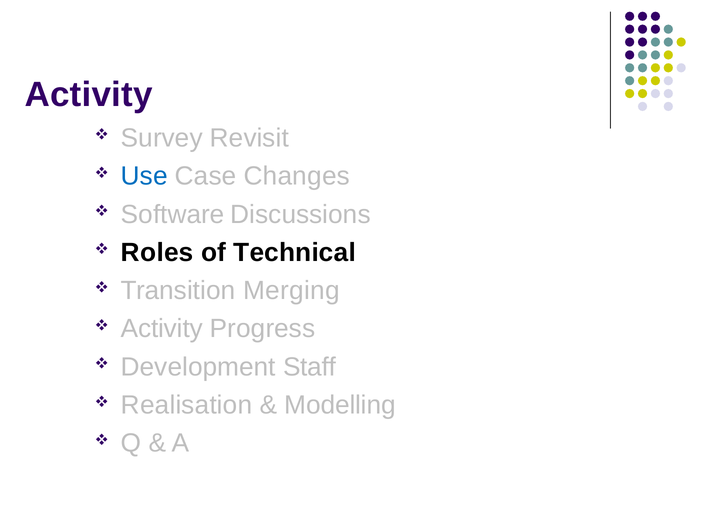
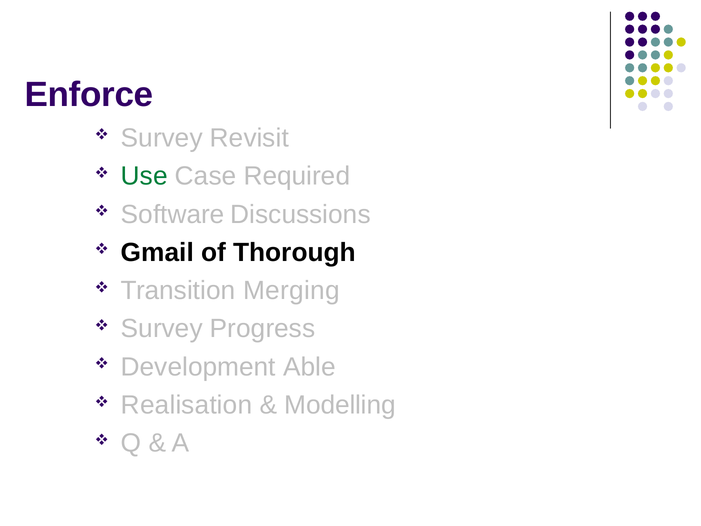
Activity at (89, 95): Activity -> Enforce
Use colour: blue -> green
Changes: Changes -> Required
Roles: Roles -> Gmail
Technical: Technical -> Thorough
Activity at (162, 329): Activity -> Survey
Staff: Staff -> Able
